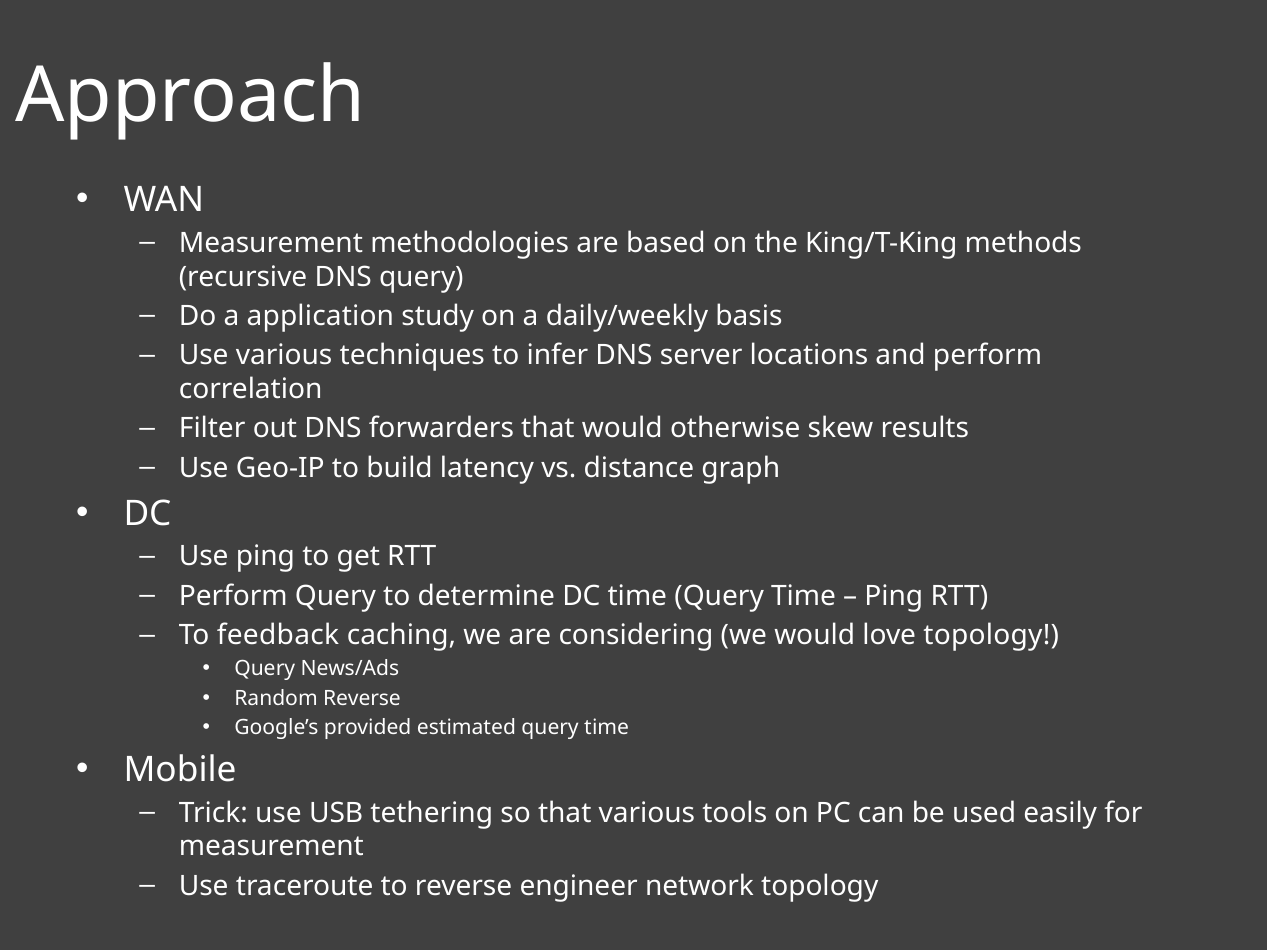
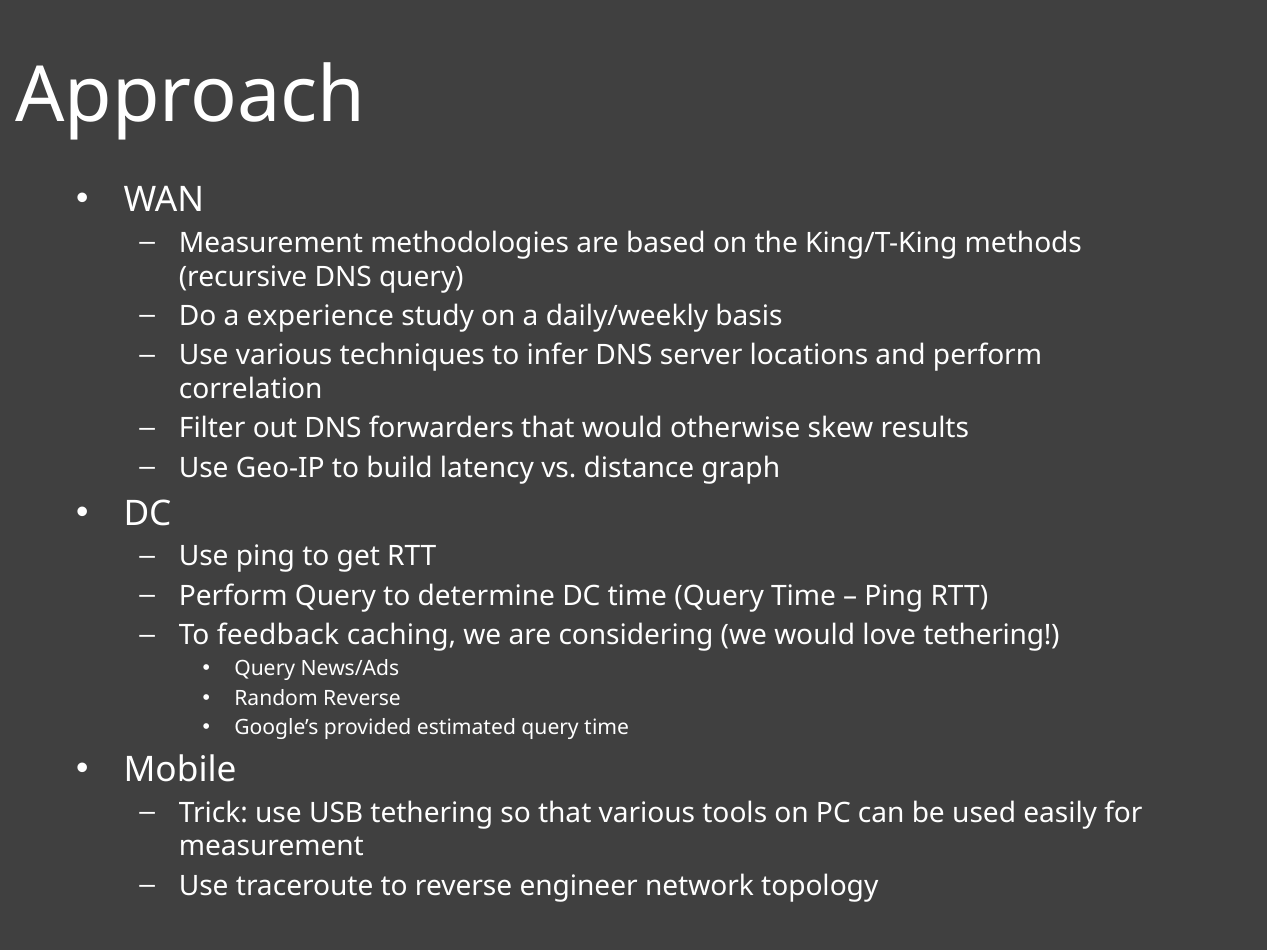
application: application -> experience
love topology: topology -> tethering
